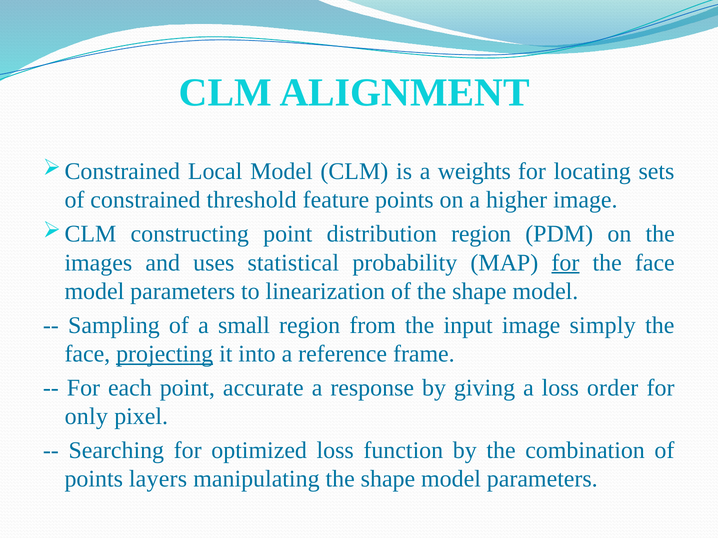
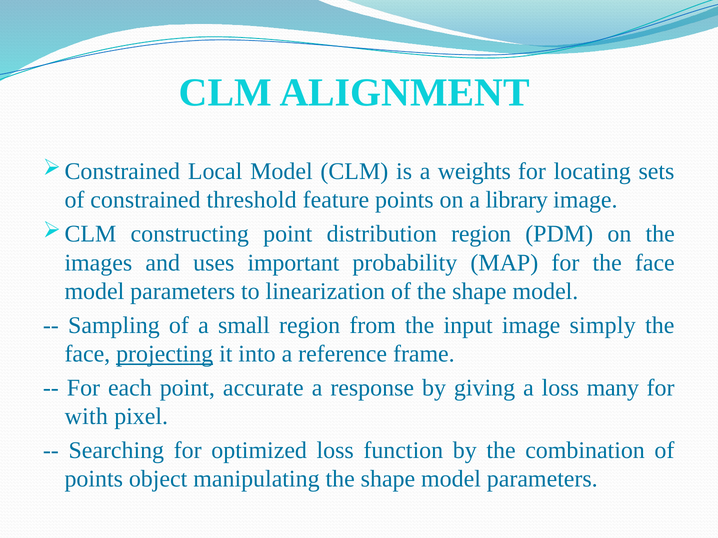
higher: higher -> library
statistical: statistical -> important
for at (565, 263) underline: present -> none
order: order -> many
only: only -> with
layers: layers -> object
